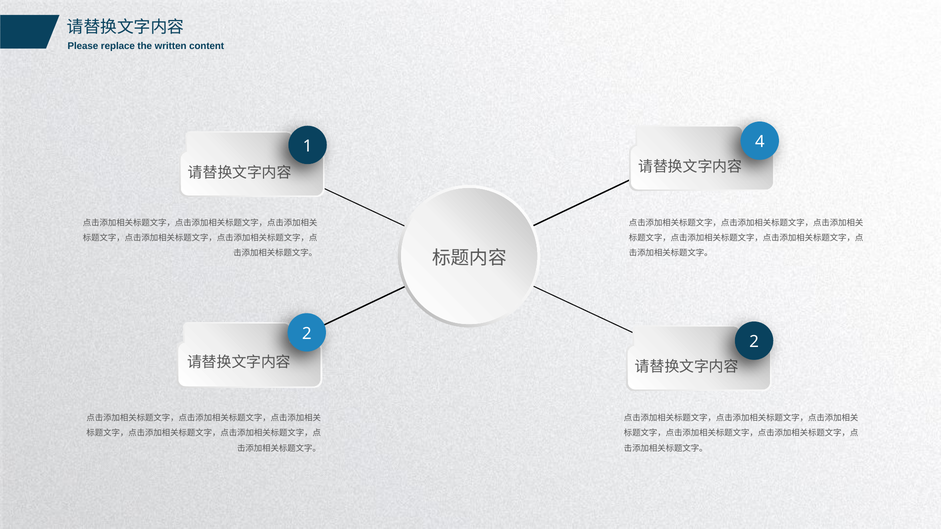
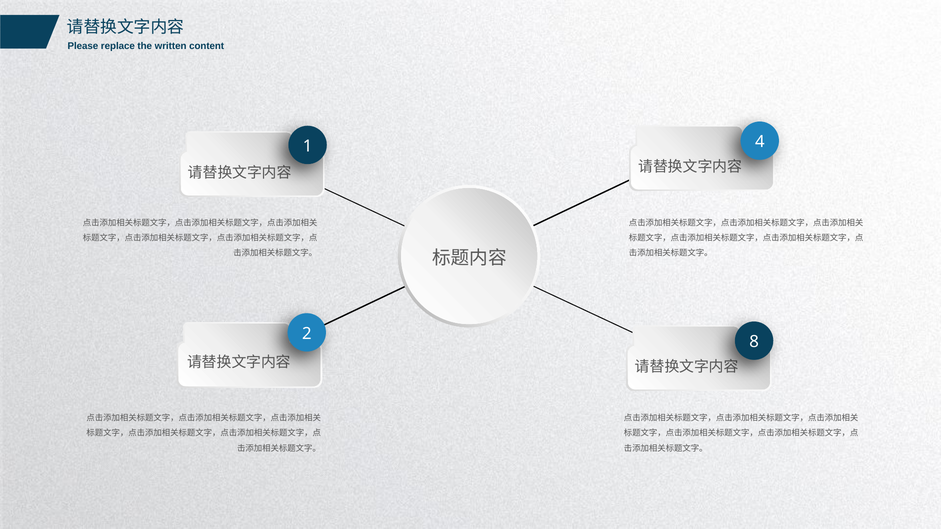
2 2: 2 -> 8
